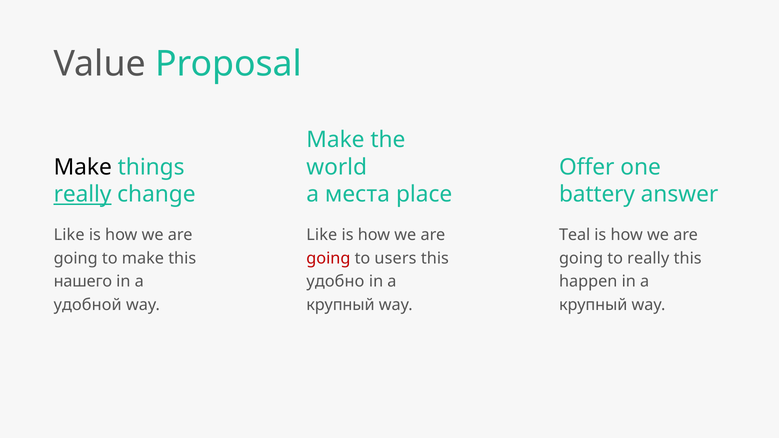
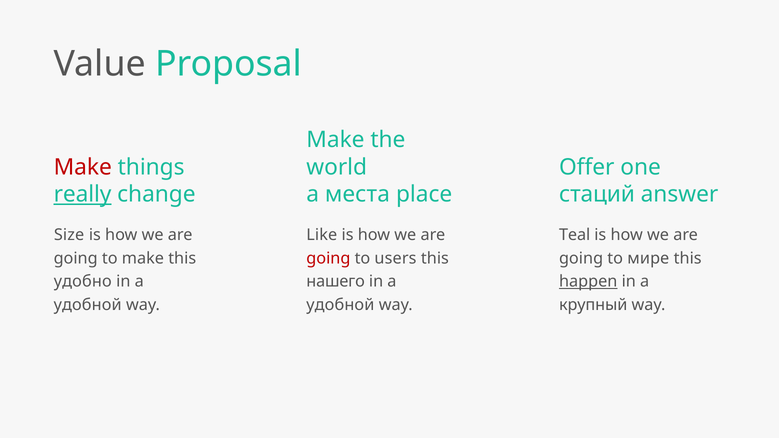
Make at (83, 167) colour: black -> red
battery: battery -> стаций
Like at (69, 235): Like -> Size
to really: really -> мире
нашего: нашего -> удобно
удобно: удобно -> нашего
happen underline: none -> present
крупный at (340, 305): крупный -> удобной
